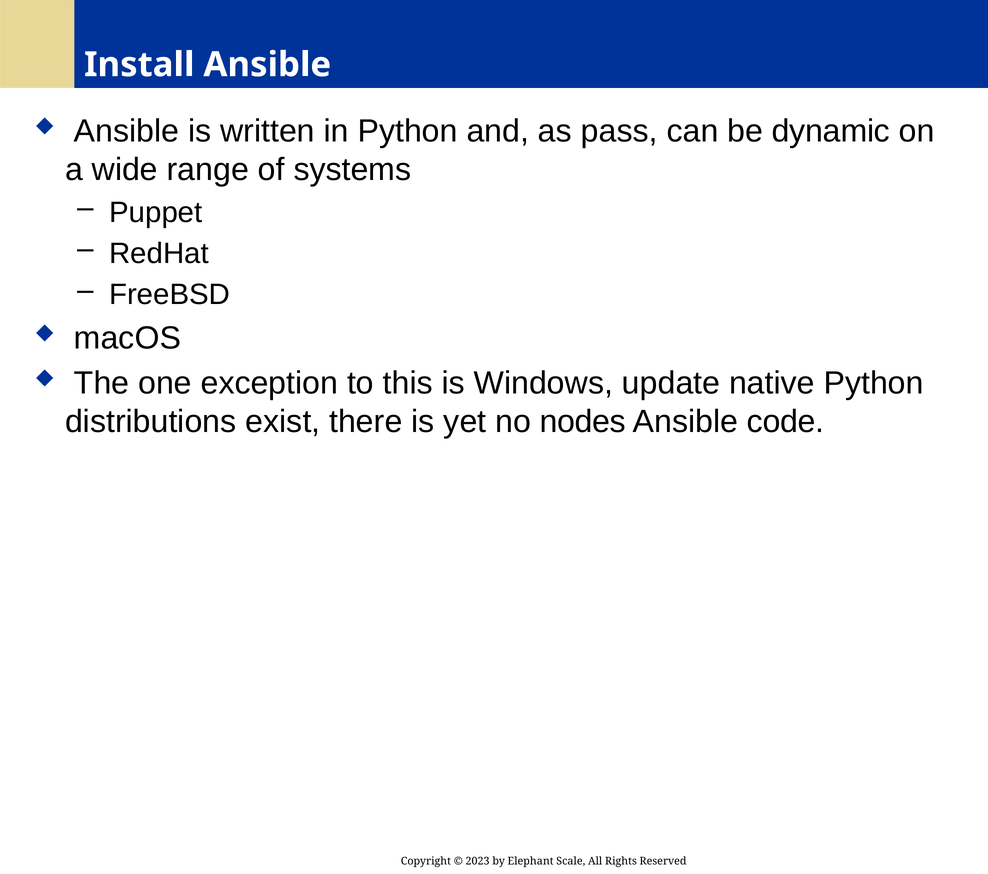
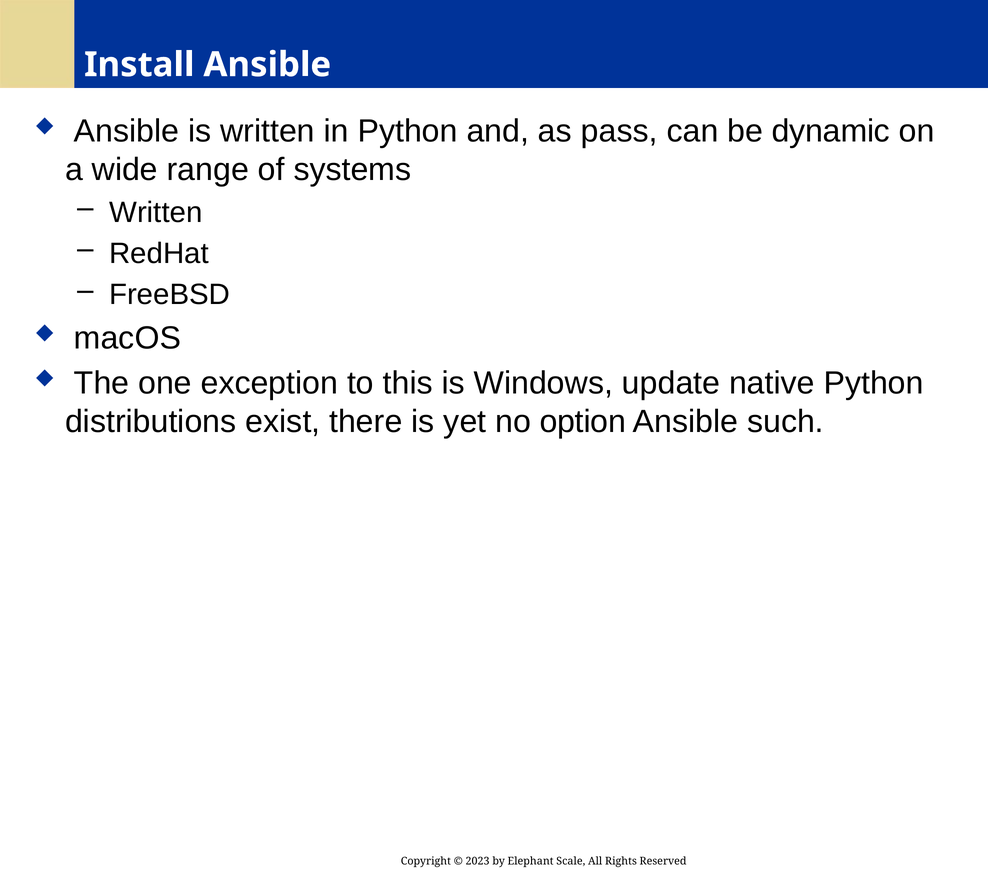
Puppet at (156, 212): Puppet -> Written
nodes: nodes -> option
code: code -> such
